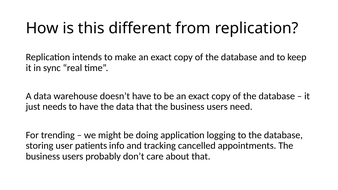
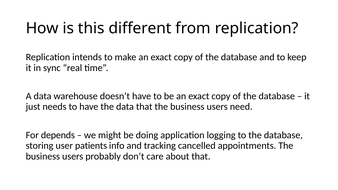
trending: trending -> depends
